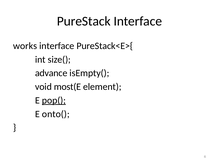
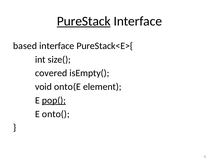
PureStack underline: none -> present
works: works -> based
advance: advance -> covered
most(E: most(E -> onto(E
